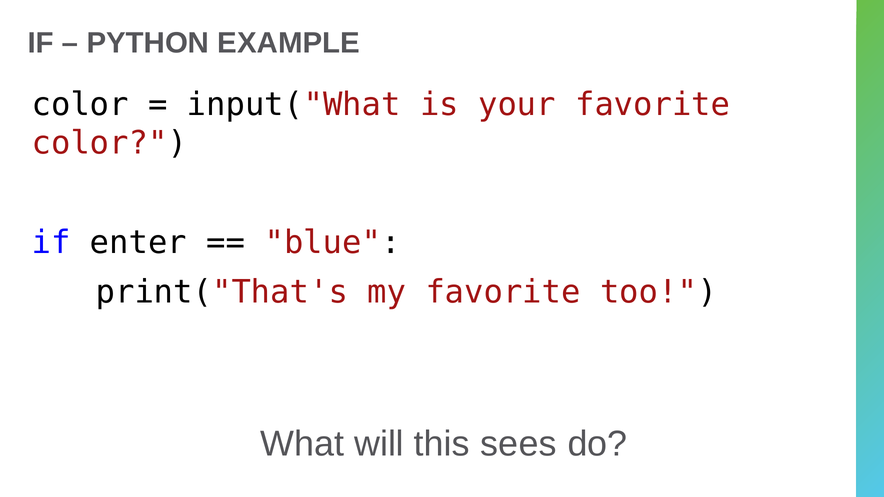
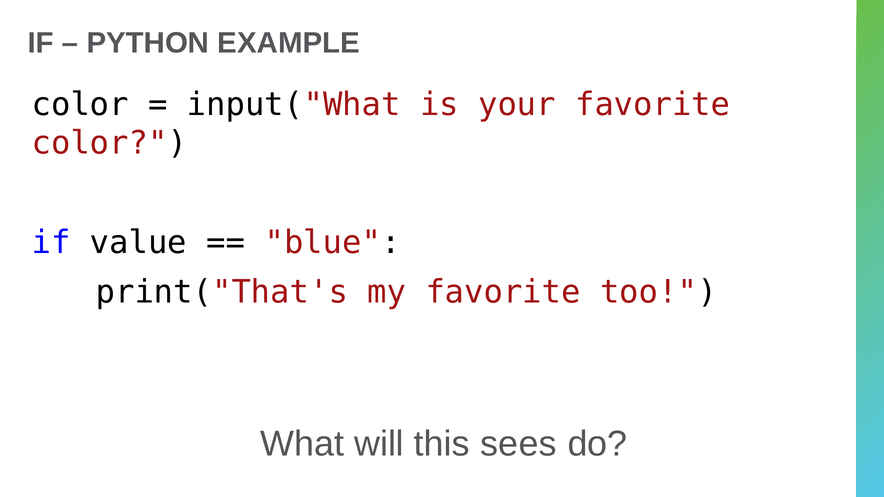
enter: enter -> value
